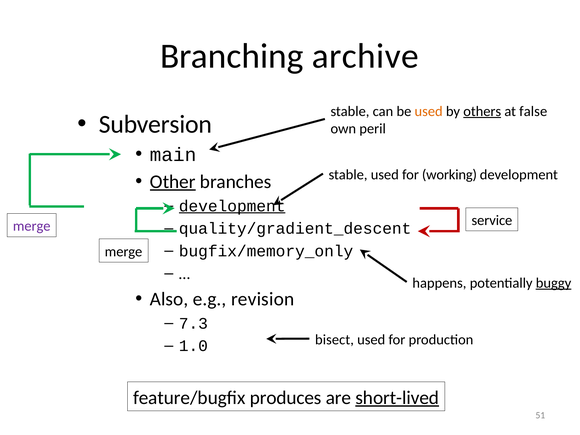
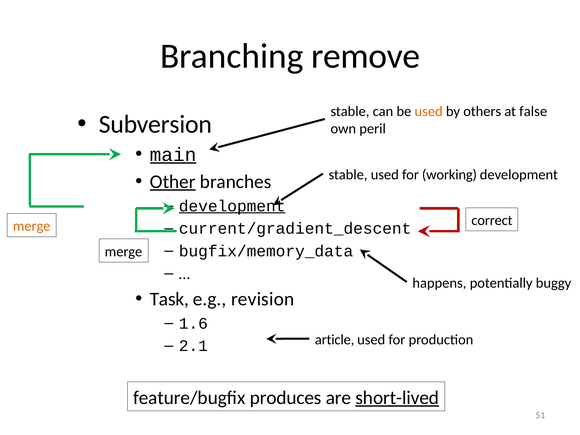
archive: archive -> remove
others underline: present -> none
main underline: none -> present
service: service -> correct
quality/gradient_descent: quality/gradient_descent -> current/gradient_descent
merge at (32, 226) colour: purple -> orange
bugfix/memory_only: bugfix/memory_only -> bugfix/memory_data
buggy underline: present -> none
Also: Also -> Task
7.3: 7.3 -> 1.6
bisect: bisect -> article
1.0: 1.0 -> 2.1
